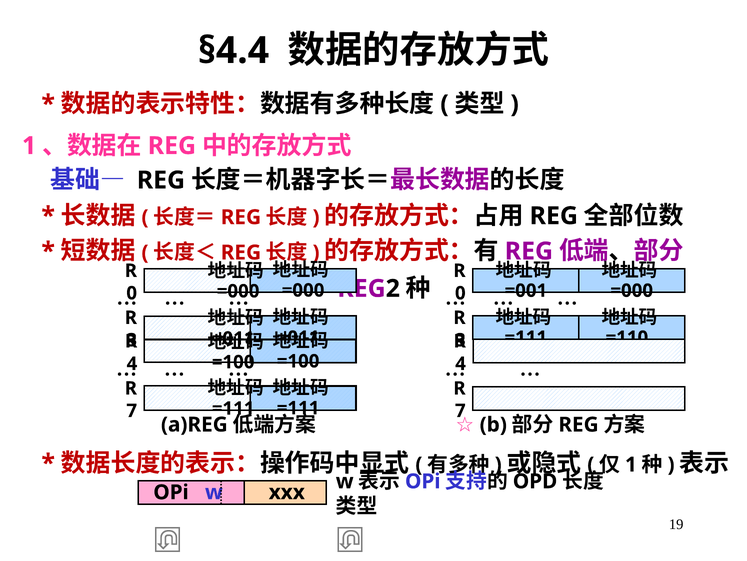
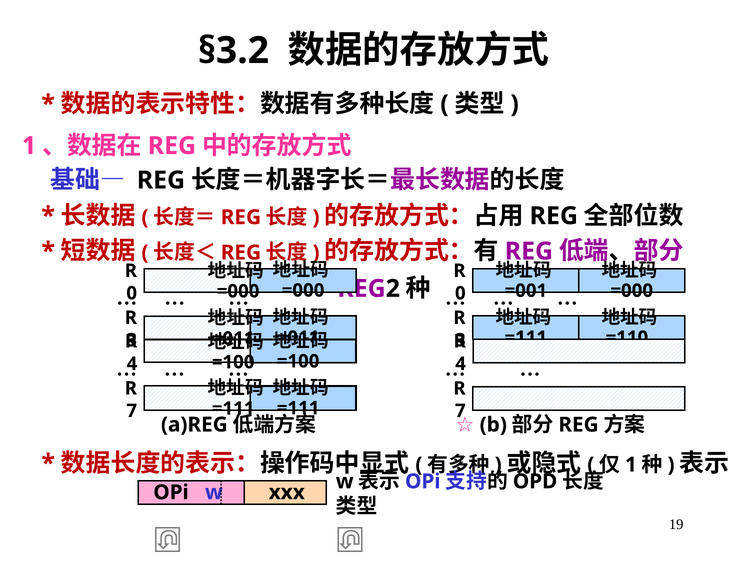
§4.4: §4.4 -> §3.2
